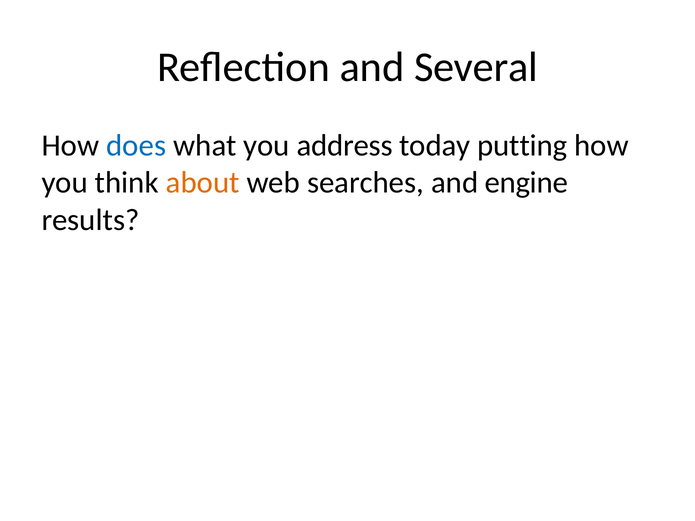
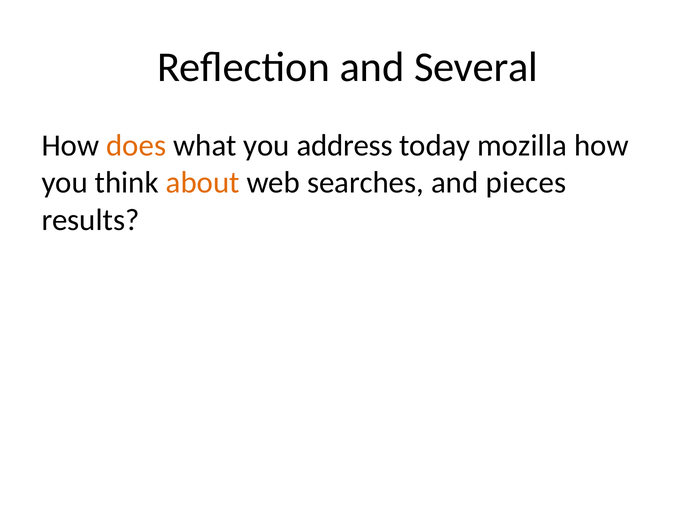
does colour: blue -> orange
putting: putting -> mozilla
engine: engine -> pieces
